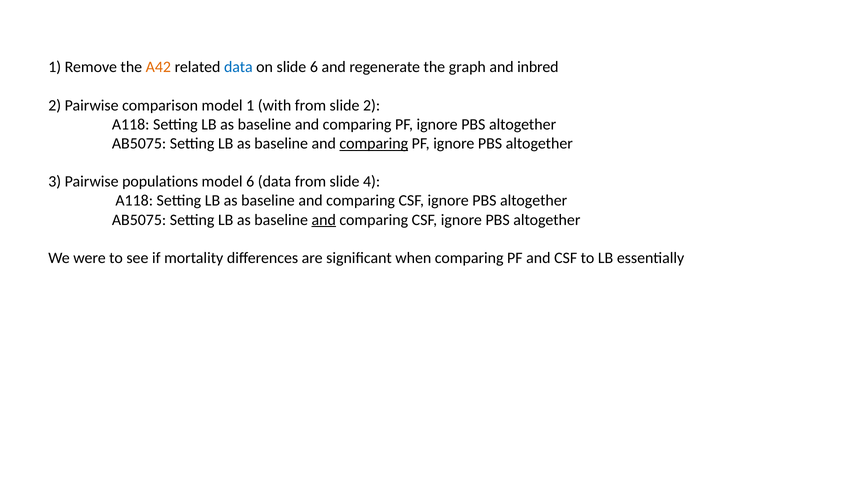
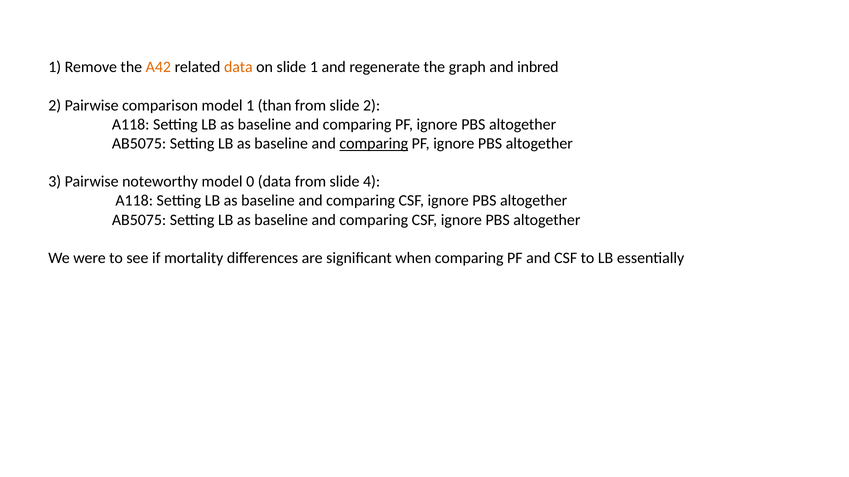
data at (238, 67) colour: blue -> orange
slide 6: 6 -> 1
with: with -> than
populations: populations -> noteworthy
model 6: 6 -> 0
and at (324, 220) underline: present -> none
